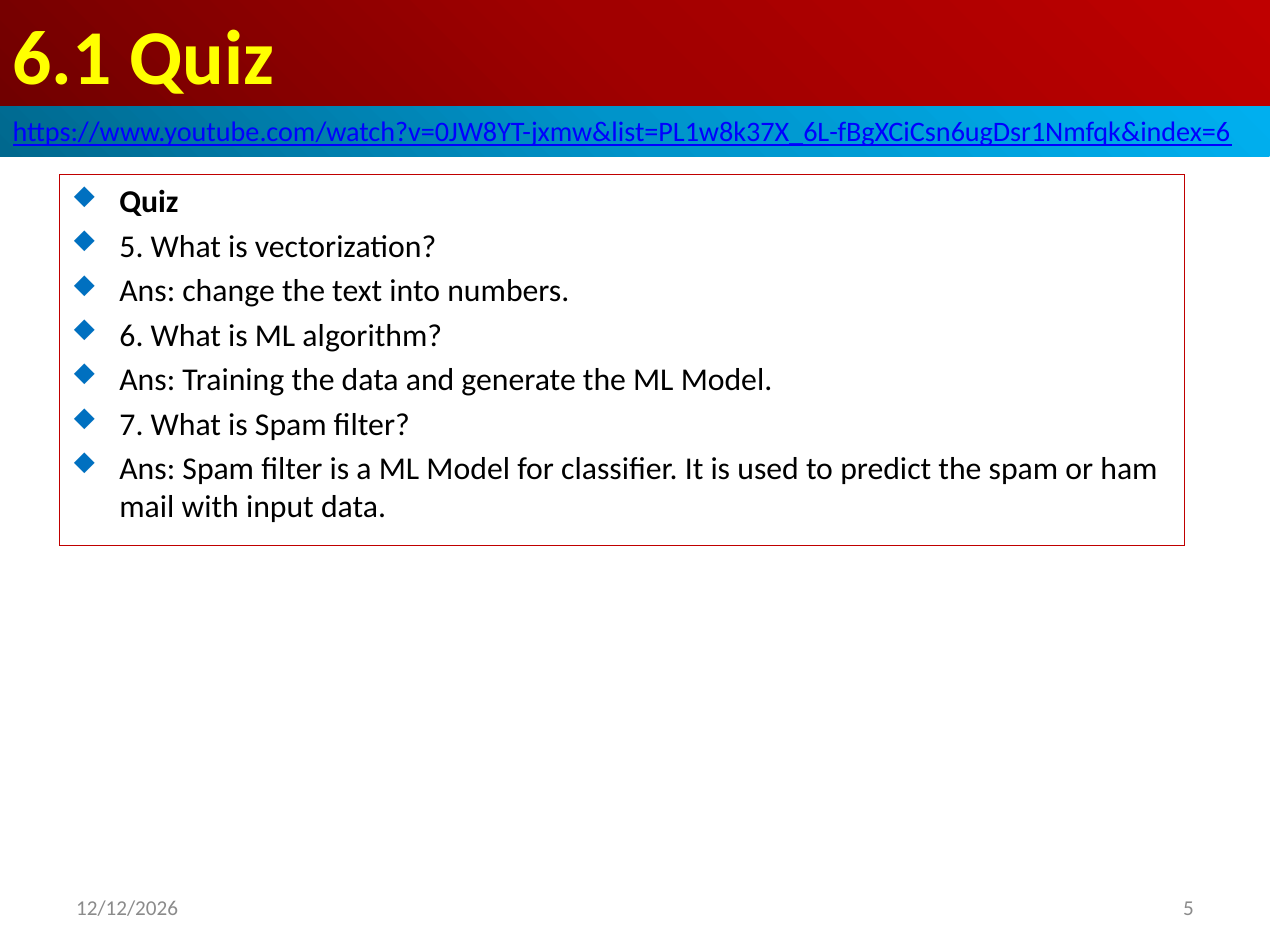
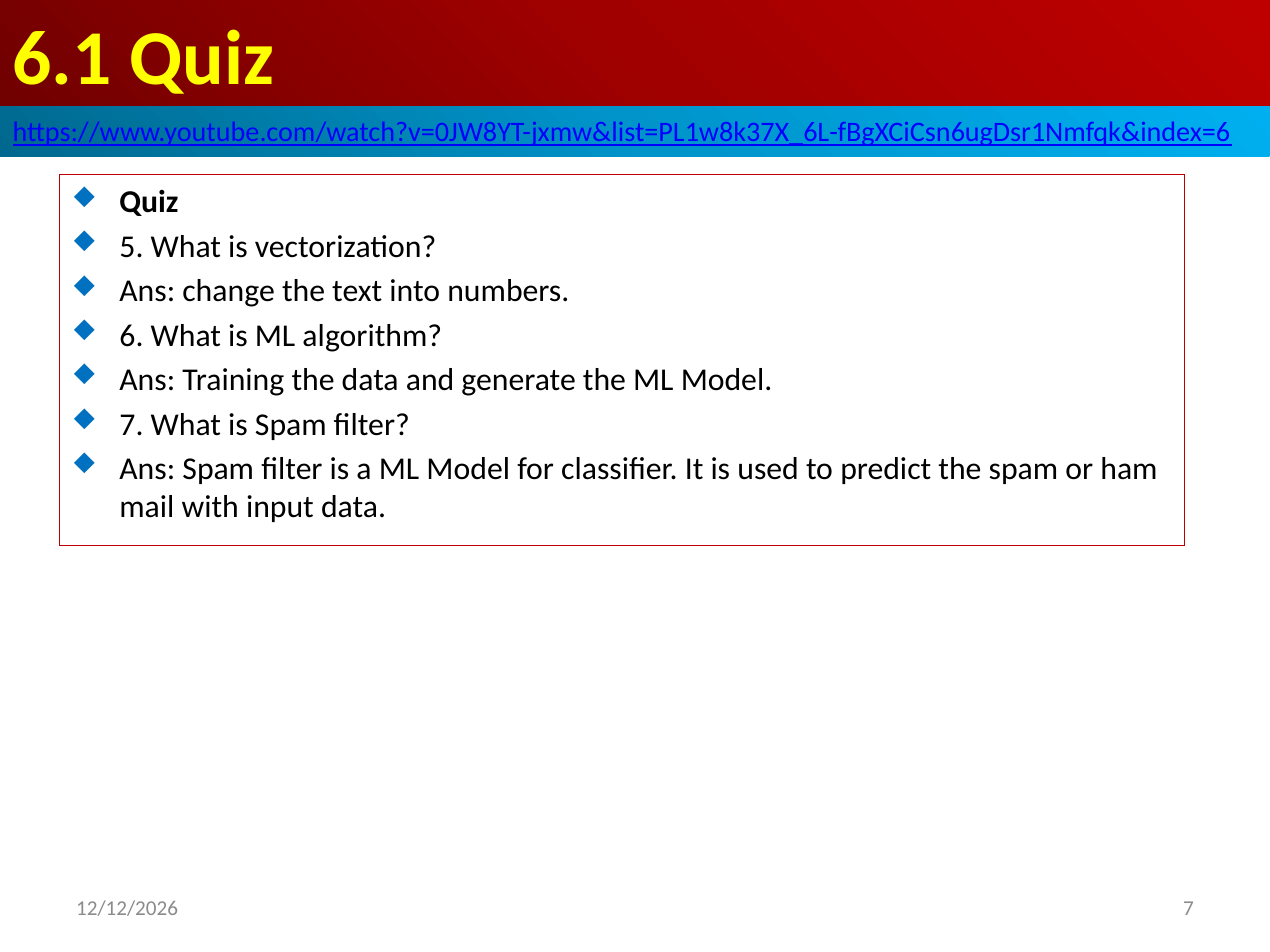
5 at (1189, 909): 5 -> 7
